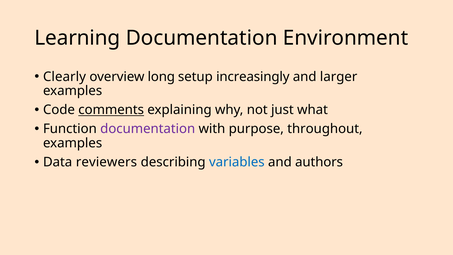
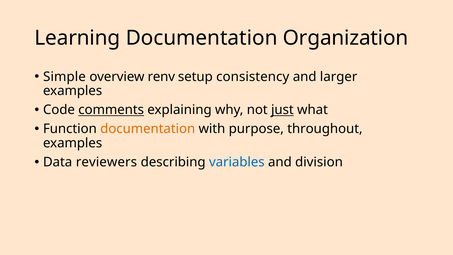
Environment: Environment -> Organization
Clearly: Clearly -> Simple
long: long -> renv
increasingly: increasingly -> consistency
just underline: none -> present
documentation at (148, 129) colour: purple -> orange
authors: authors -> division
